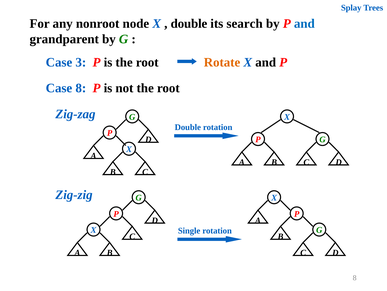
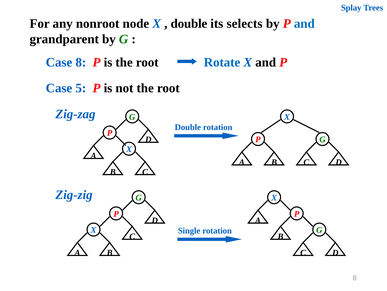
search: search -> selects
Case 3: 3 -> 8
Rotate colour: orange -> blue
Case 8: 8 -> 5
